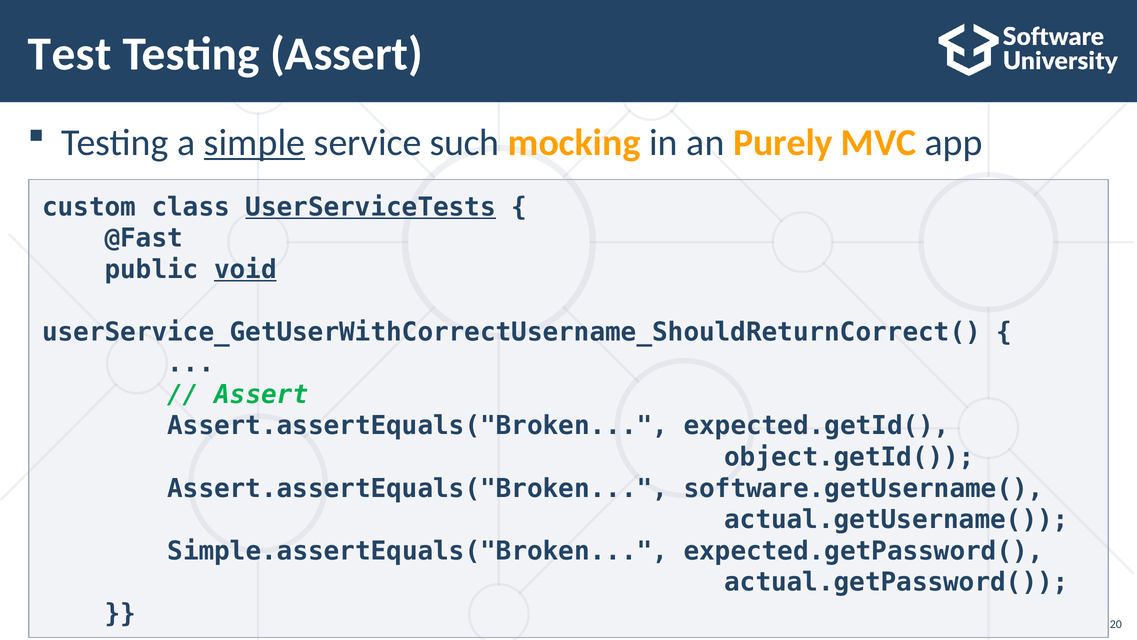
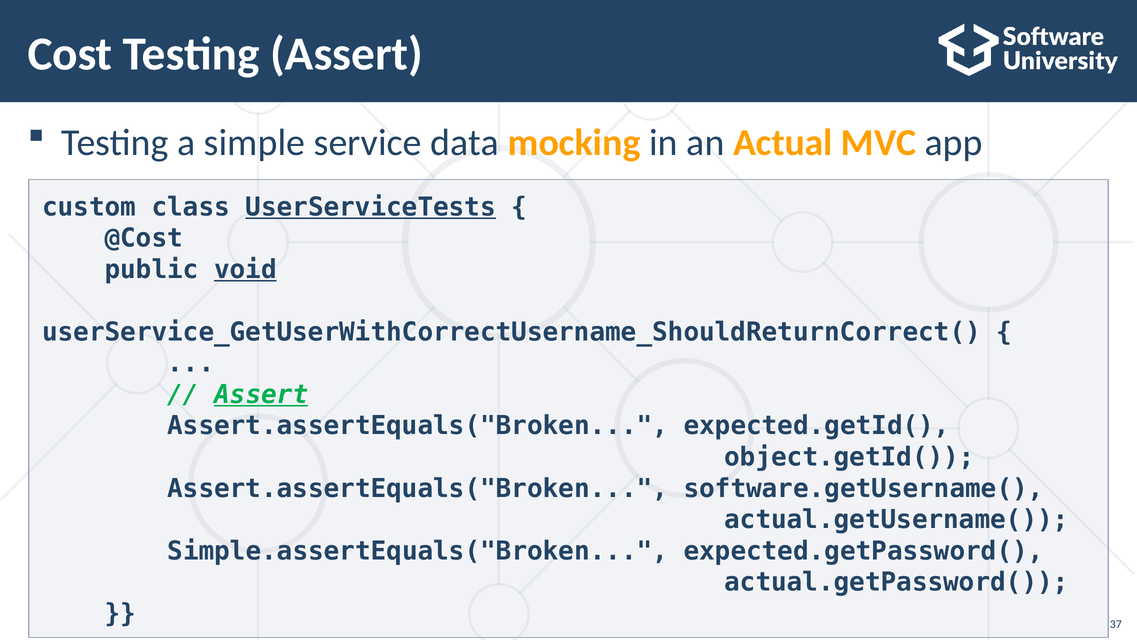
Test: Test -> Cost
simple underline: present -> none
such: such -> data
Purely: Purely -> Actual
@Fast: @Fast -> @Cost
Assert at (261, 394) underline: none -> present
20: 20 -> 37
